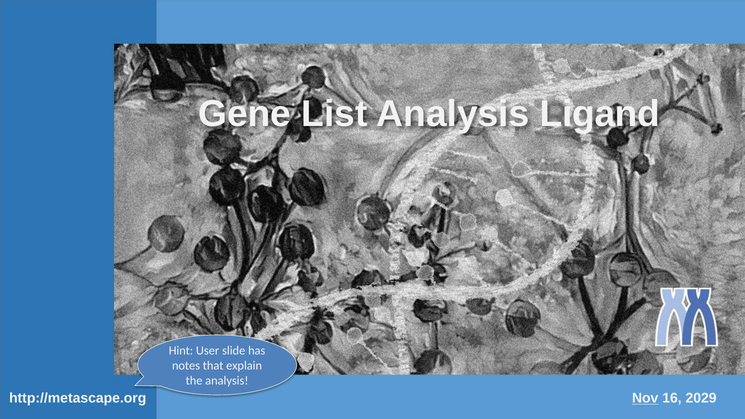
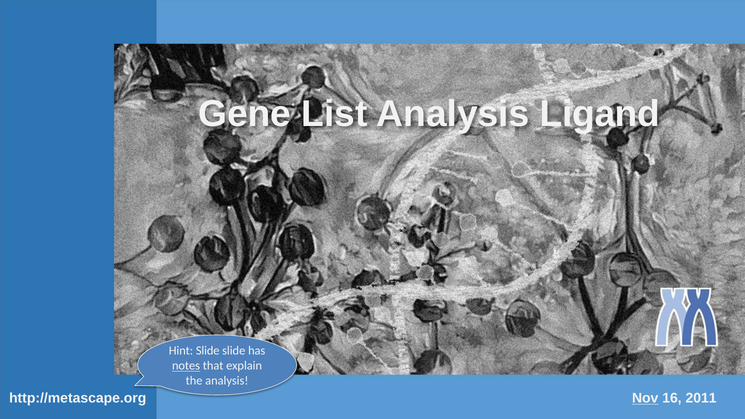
Hint User: User -> Slide
notes underline: none -> present
2029: 2029 -> 2011
